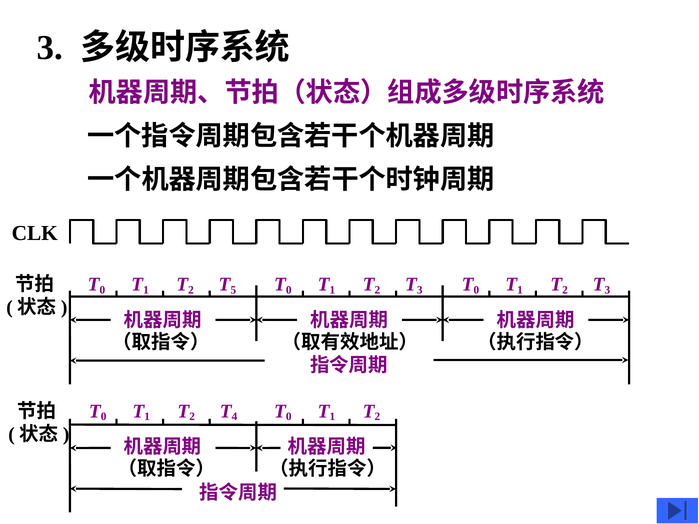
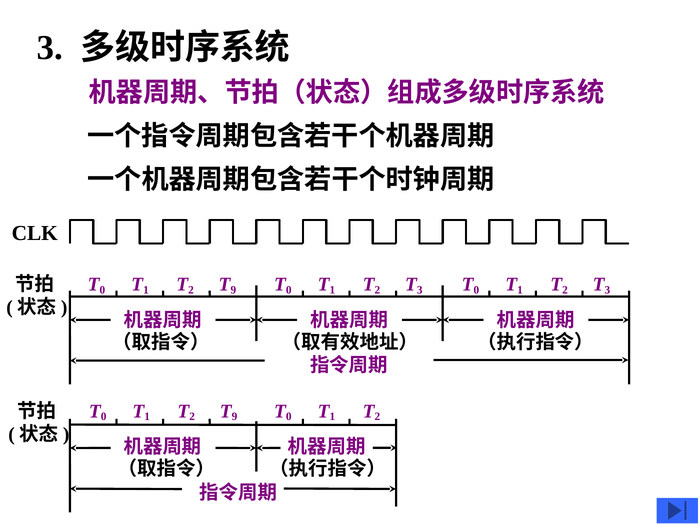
5 at (233, 290): 5 -> 9
4 at (235, 417): 4 -> 9
